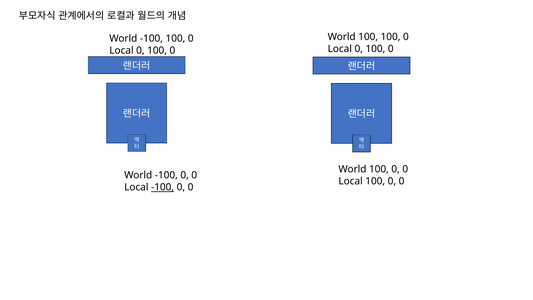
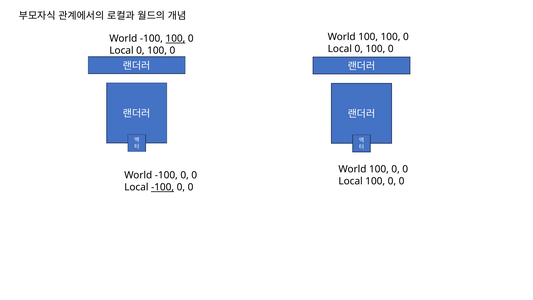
100 at (175, 39) underline: none -> present
